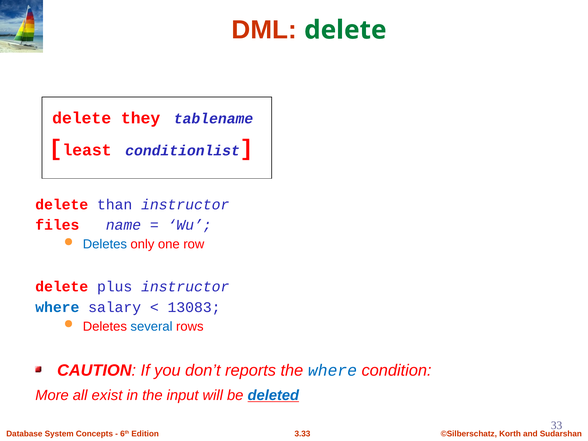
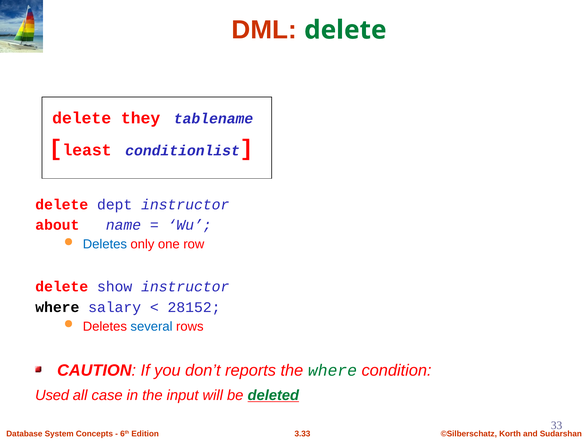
than: than -> dept
files: files -> about
plus: plus -> show
where at (57, 307) colour: blue -> black
13083: 13083 -> 28152
where at (332, 370) colour: blue -> green
More: More -> Used
exist: exist -> case
deleted colour: blue -> green
